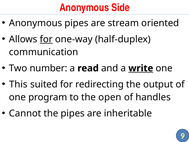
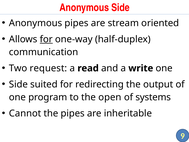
number: number -> request
write underline: present -> none
This at (18, 84): This -> Side
handles: handles -> systems
